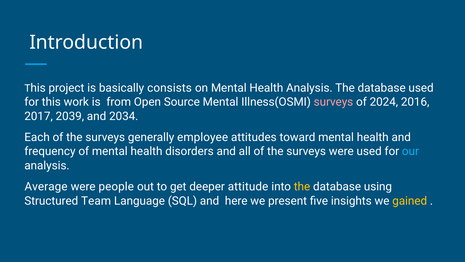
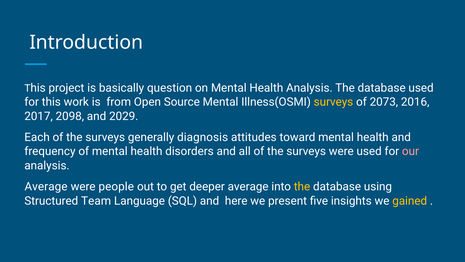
consists: consists -> question
surveys at (333, 102) colour: pink -> yellow
2024: 2024 -> 2073
2039: 2039 -> 2098
2034: 2034 -> 2029
employee: employee -> diagnosis
our colour: light blue -> pink
deeper attitude: attitude -> average
